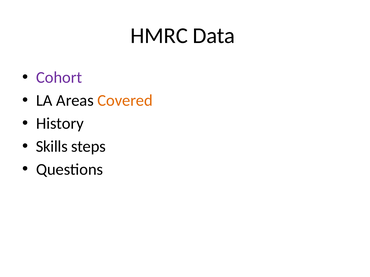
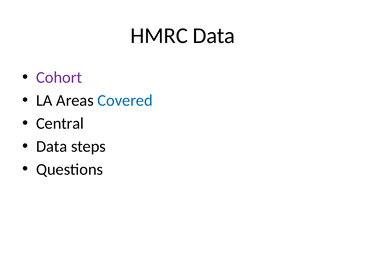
Covered colour: orange -> blue
History: History -> Central
Skills at (52, 147): Skills -> Data
